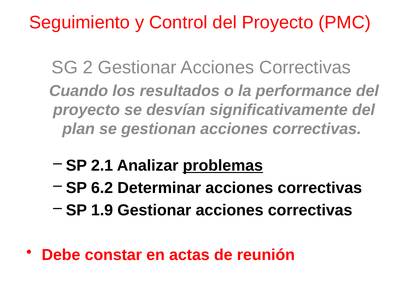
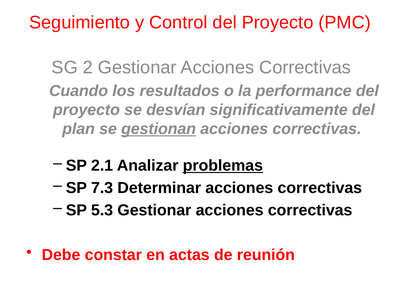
gestionan underline: none -> present
6.2: 6.2 -> 7.3
1.9: 1.9 -> 5.3
